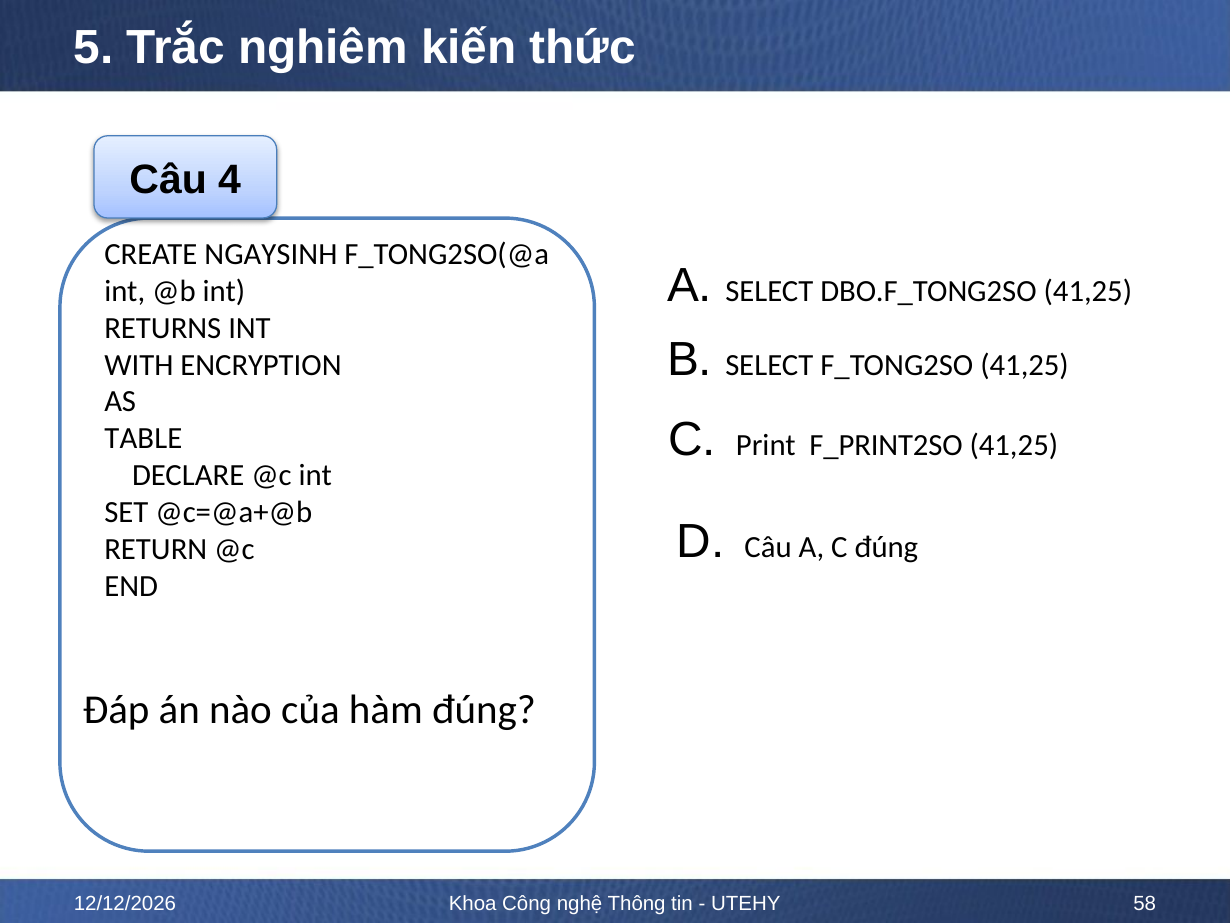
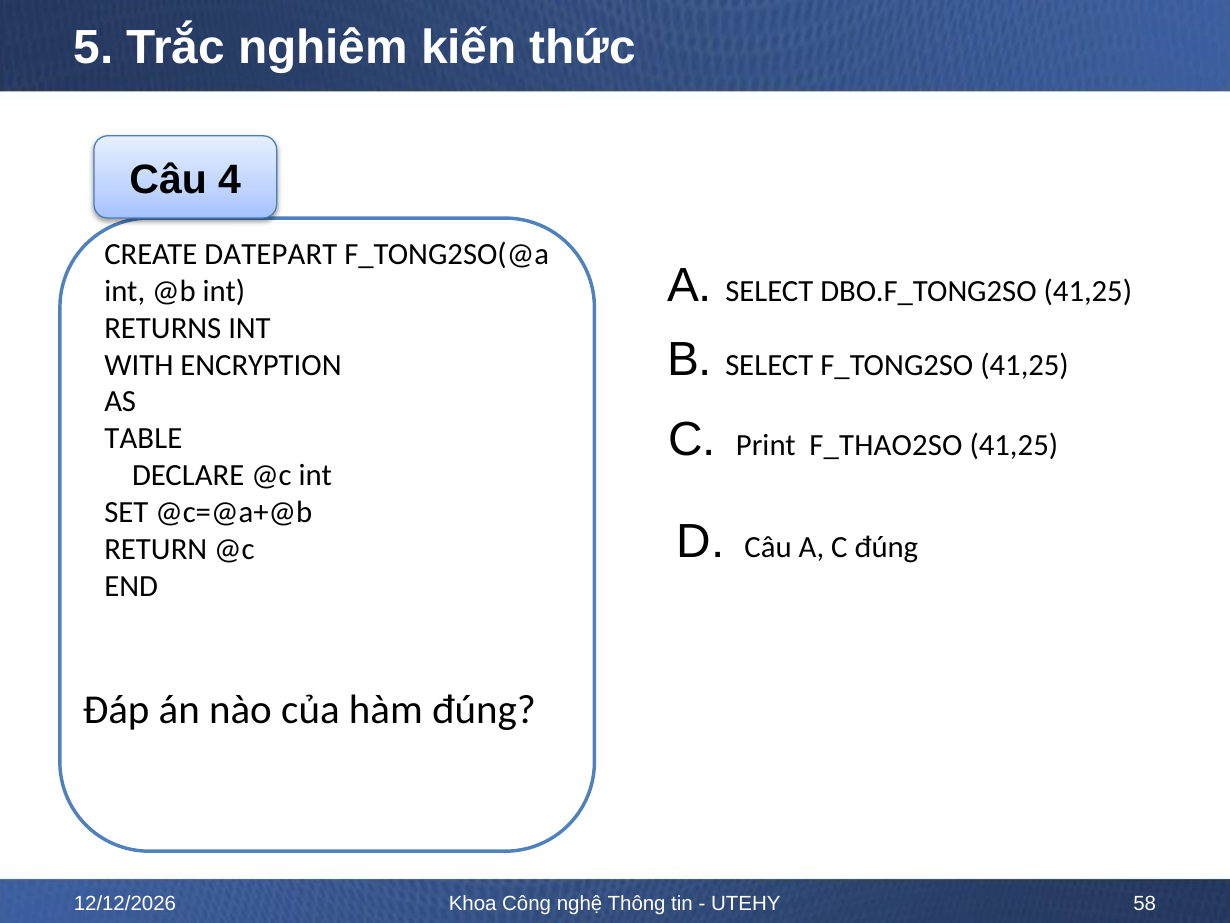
NGAYSINH: NGAYSINH -> DATEPART
F_PRINT2SO: F_PRINT2SO -> F_THAO2SO
